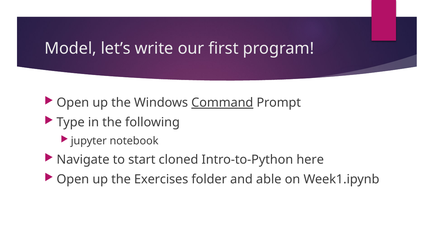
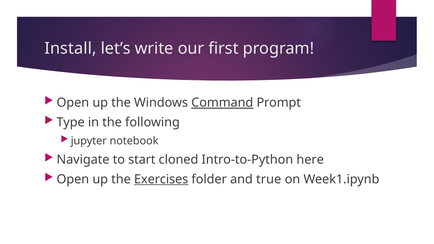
Model: Model -> Install
Exercises underline: none -> present
able: able -> true
